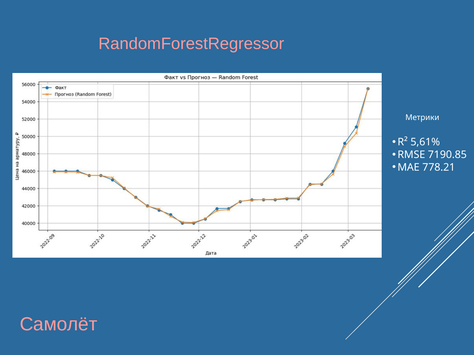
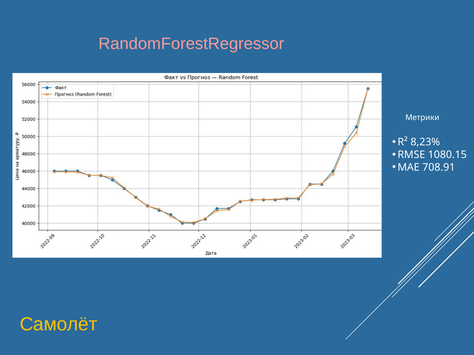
5,61%: 5,61% -> 8,23%
7190.85: 7190.85 -> 1080.15
778.21: 778.21 -> 708.91
Самолёт colour: pink -> yellow
